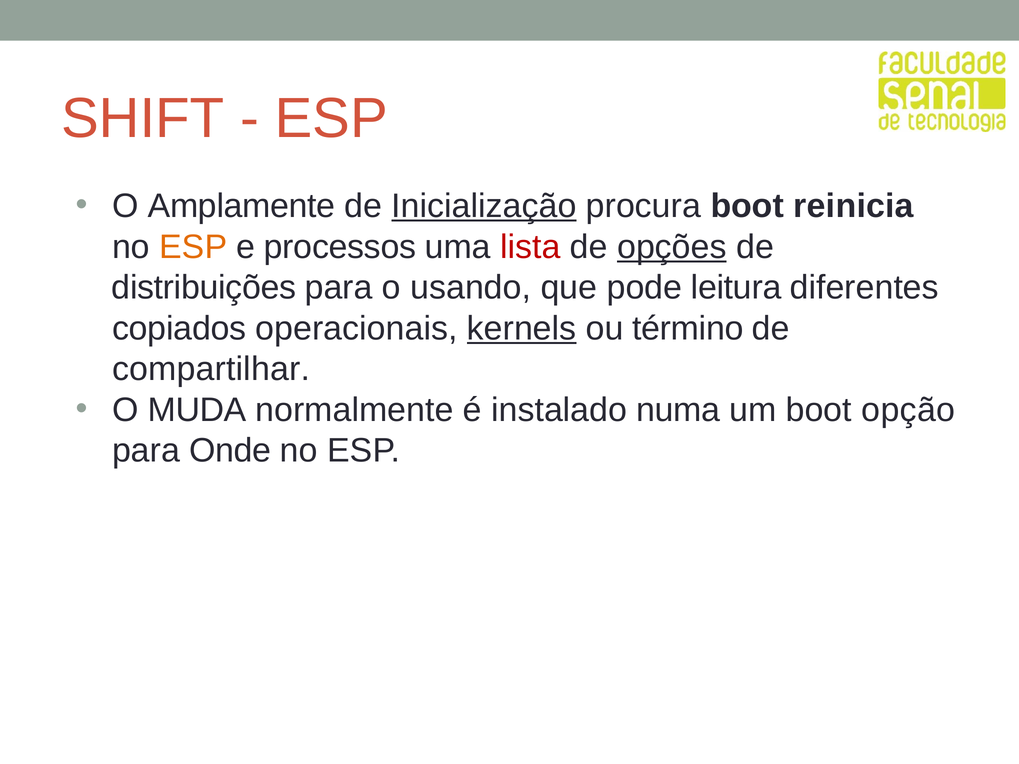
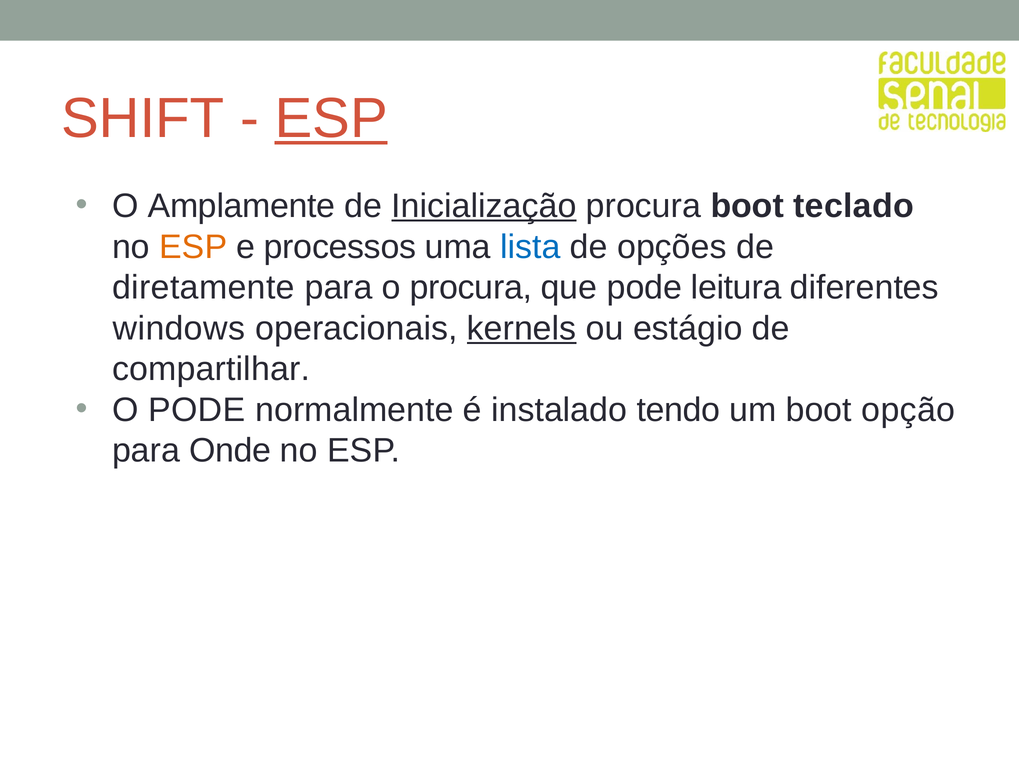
ESP at (331, 119) underline: none -> present
reinicia: reinicia -> teclado
lista colour: red -> blue
opções underline: present -> none
distribuições: distribuições -> diretamente
o usando: usando -> procura
copiados: copiados -> windows
término: término -> estágio
O MUDA: MUDA -> PODE
numa: numa -> tendo
